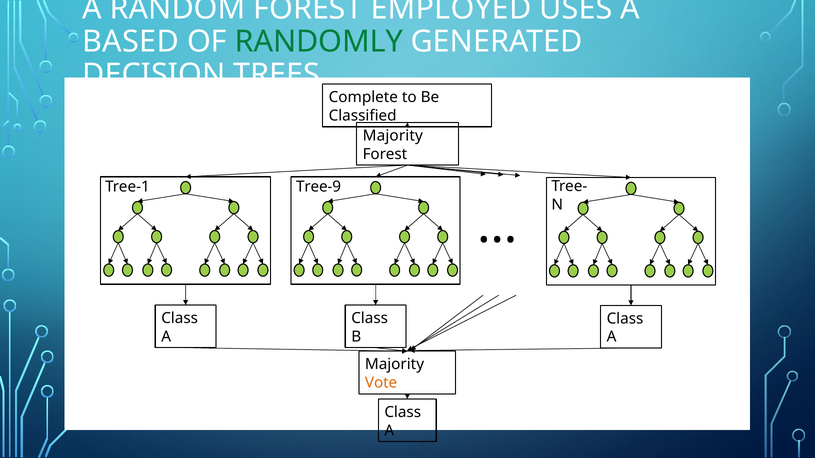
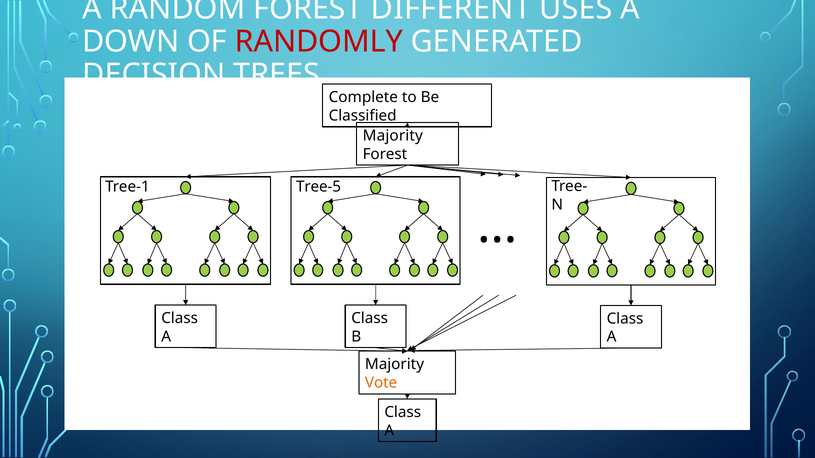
EMPLOYED: EMPLOYED -> DIFFERENT
BASED: BASED -> DOWN
RANDOMLY colour: green -> red
Tree-9: Tree-9 -> Tree-5
